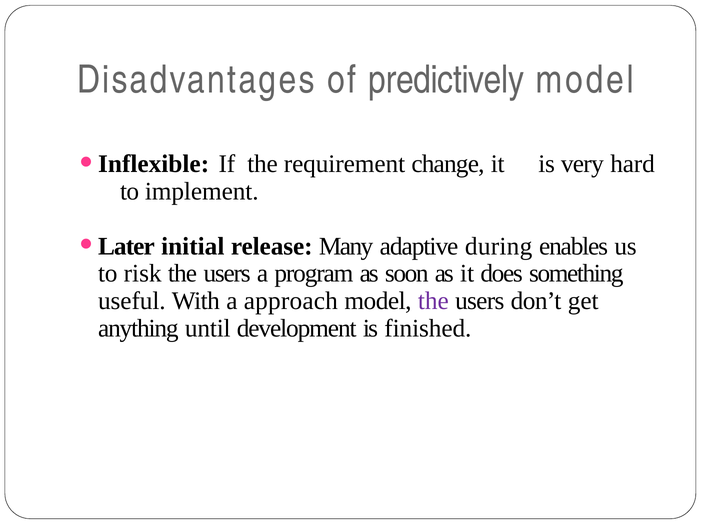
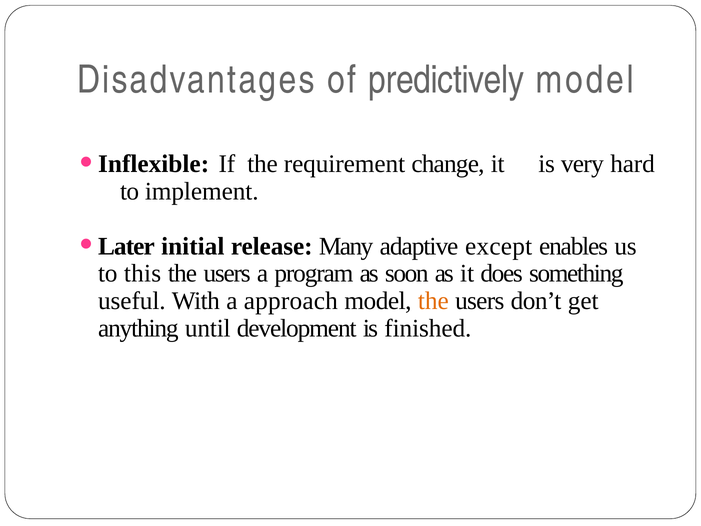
during: during -> except
risk: risk -> this
the at (433, 301) colour: purple -> orange
